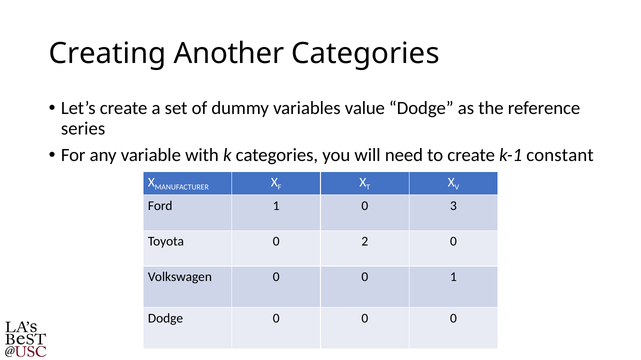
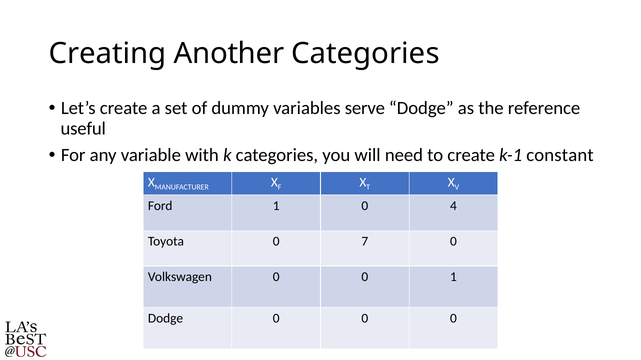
value: value -> serve
series: series -> useful
3: 3 -> 4
2: 2 -> 7
